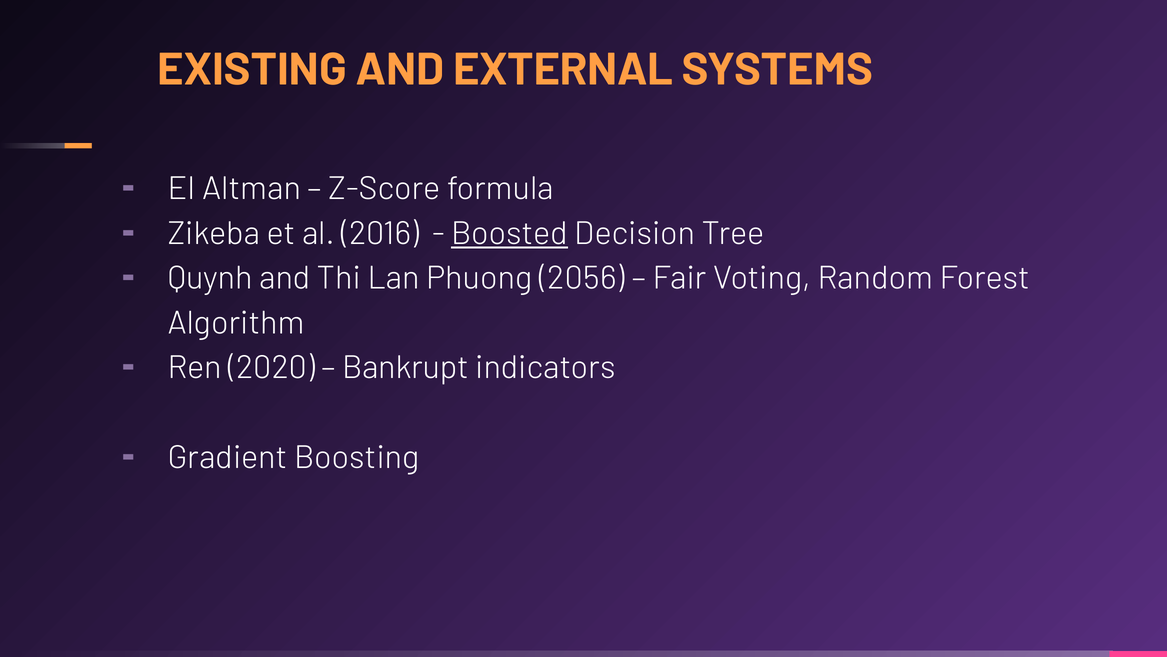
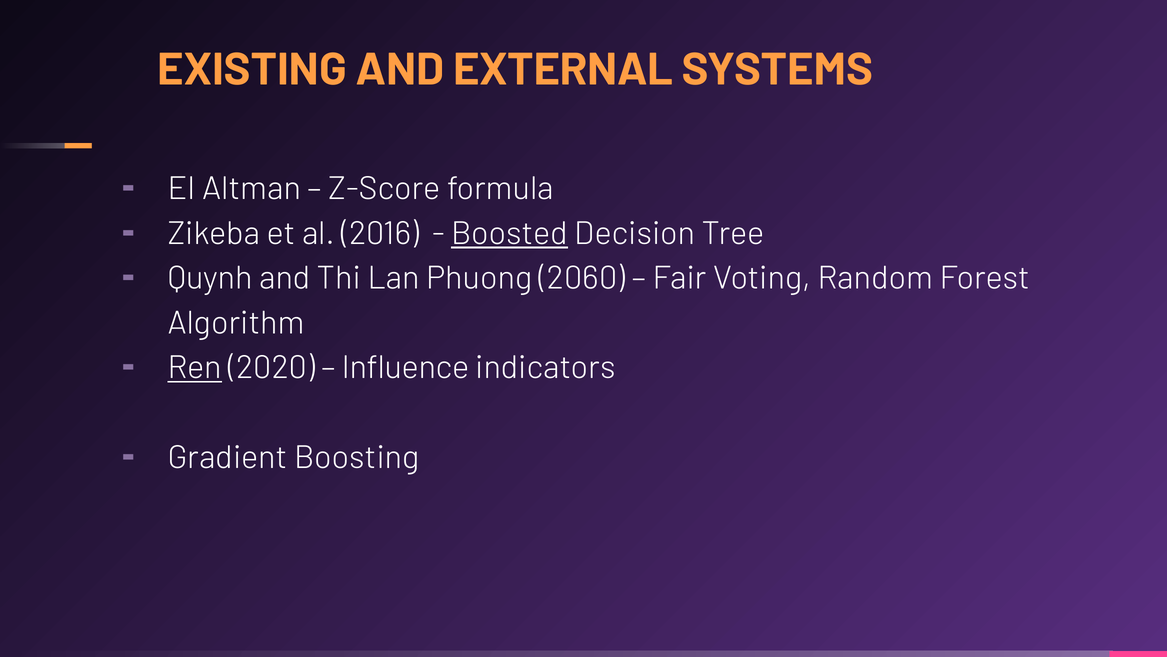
2056: 2056 -> 2060
Ren underline: none -> present
Bankrupt: Bankrupt -> Influence
